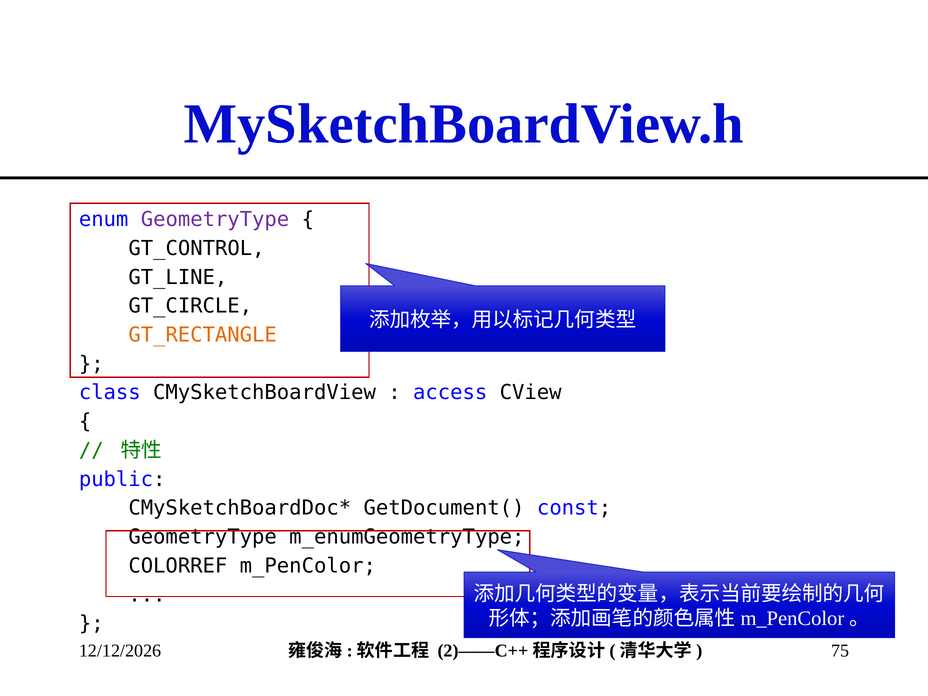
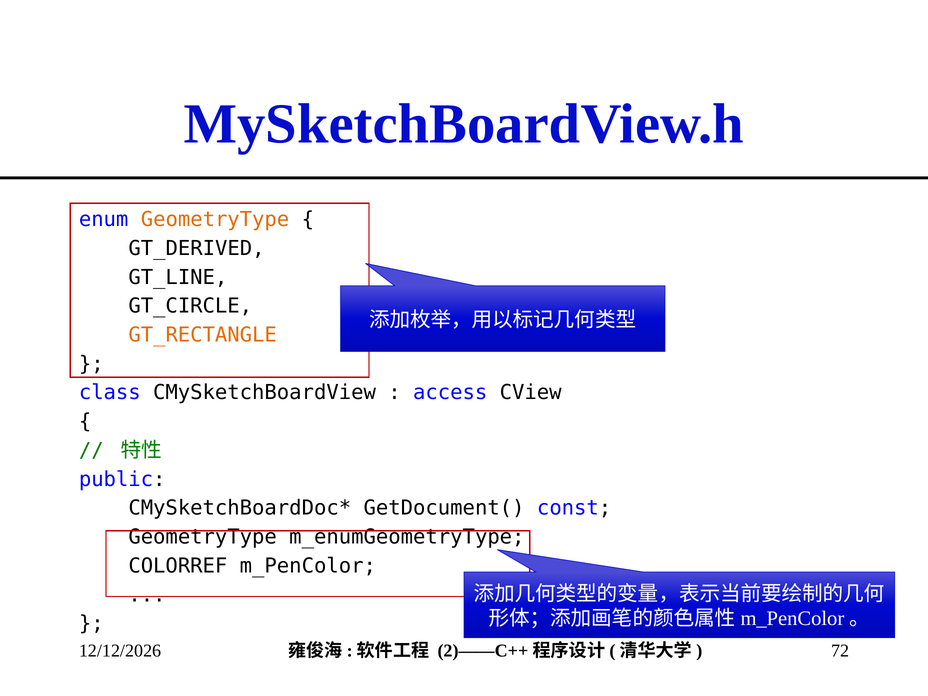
GeometryType at (215, 220) colour: purple -> orange
GT_CONTROL: GT_CONTROL -> GT_DERIVED
75: 75 -> 72
